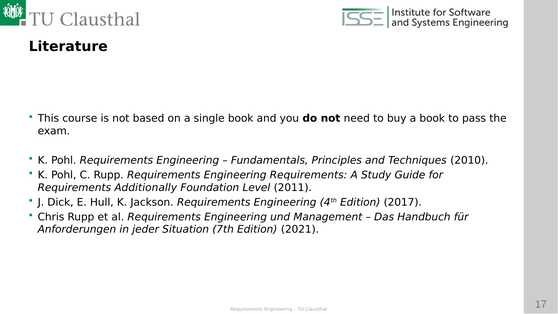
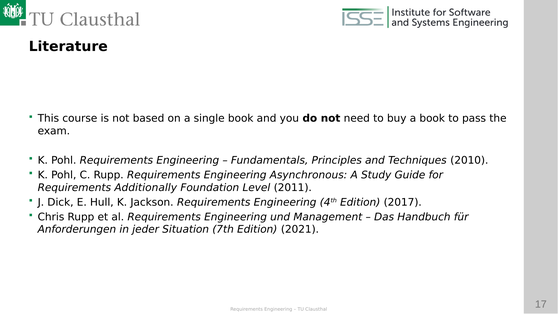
Engineering Requirements: Requirements -> Asynchronous
